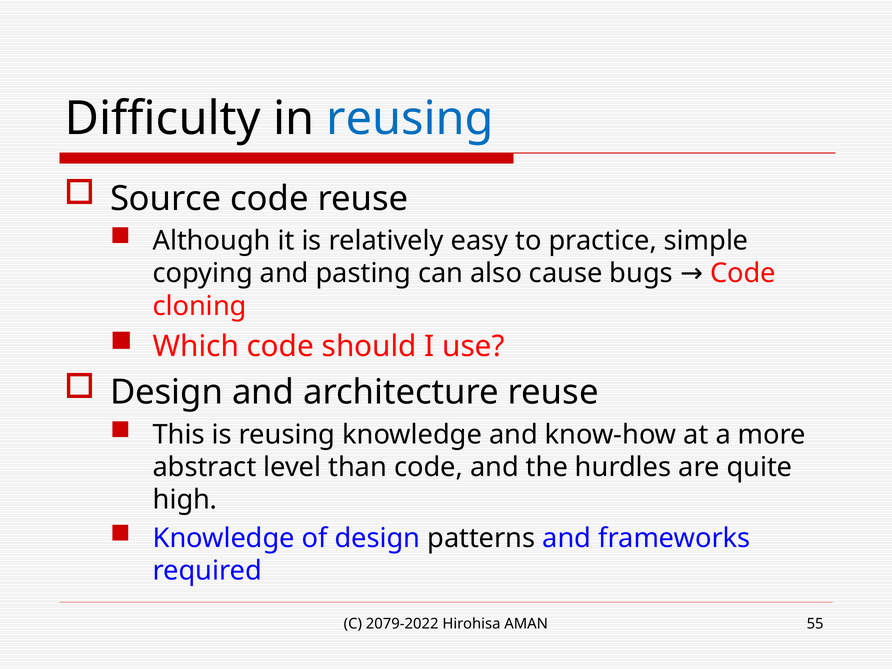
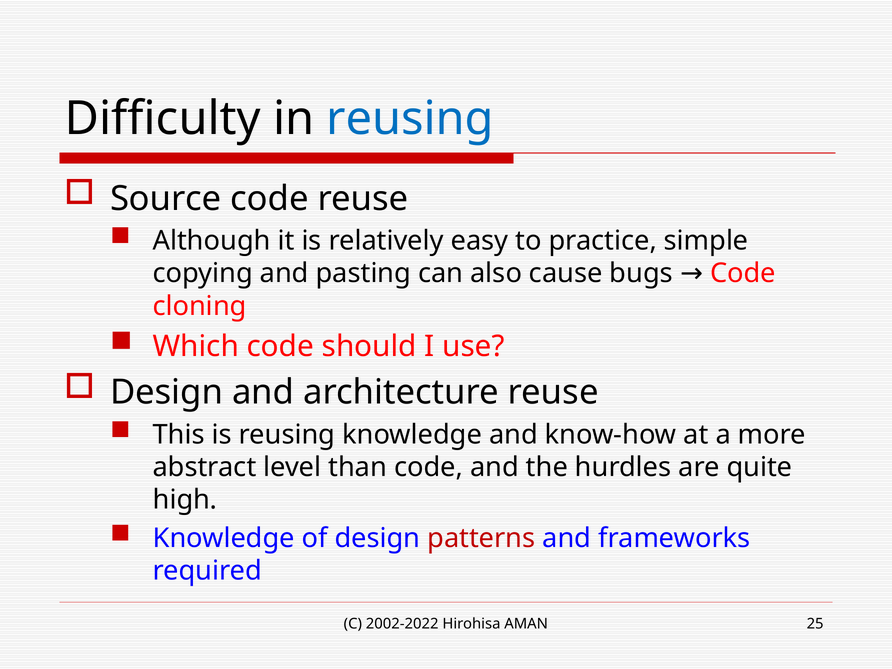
patterns colour: black -> red
2079-2022: 2079-2022 -> 2002-2022
55: 55 -> 25
